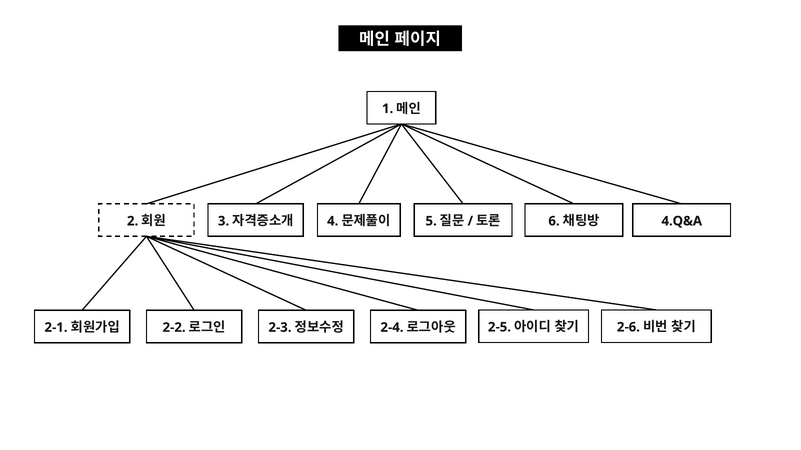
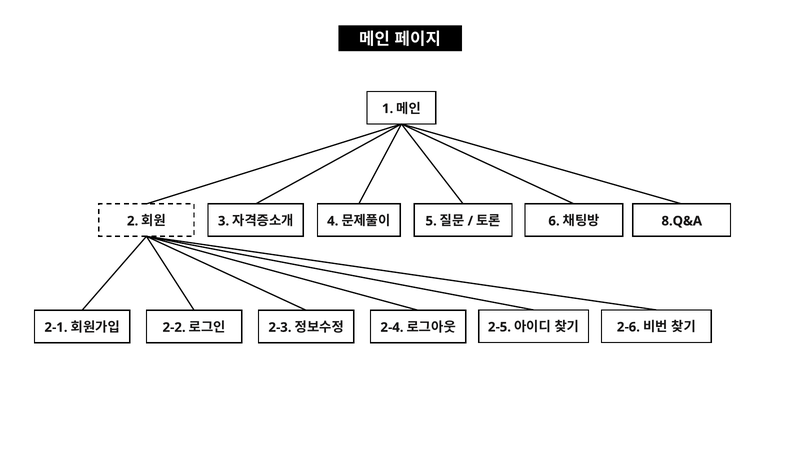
4.Q&A: 4.Q&A -> 8.Q&A
